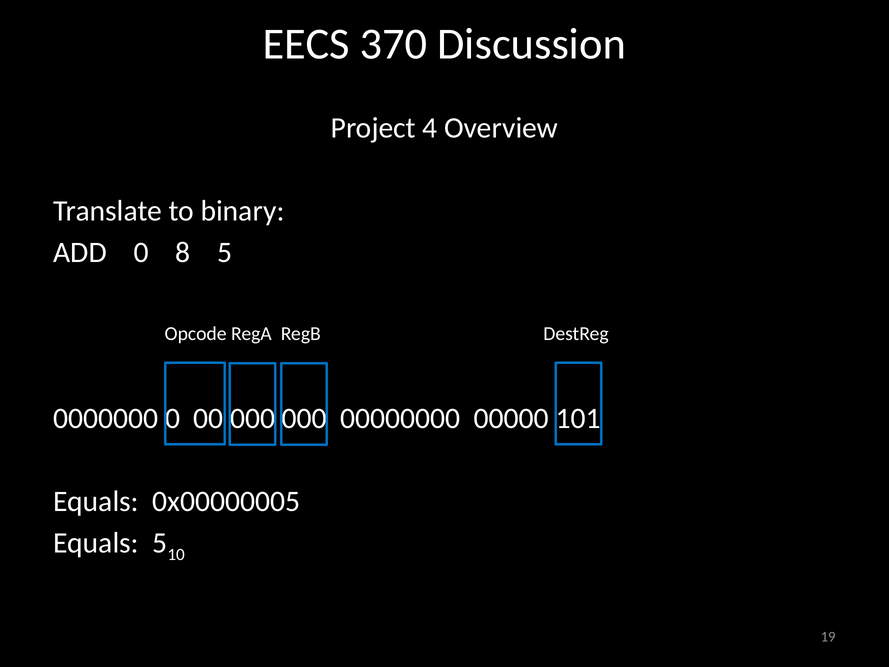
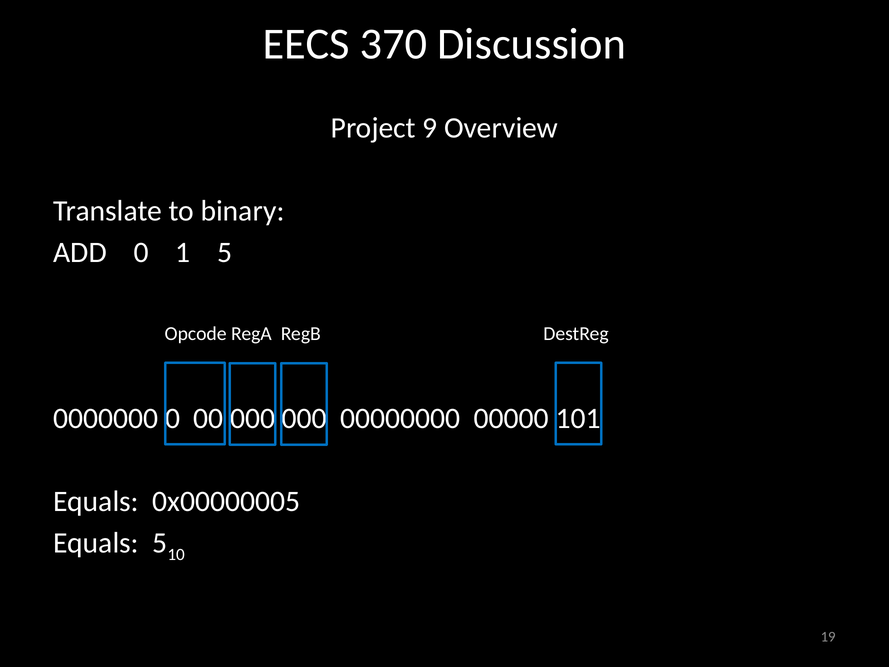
4: 4 -> 9
8: 8 -> 1
